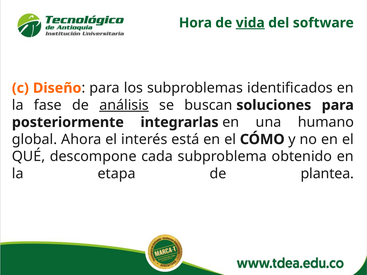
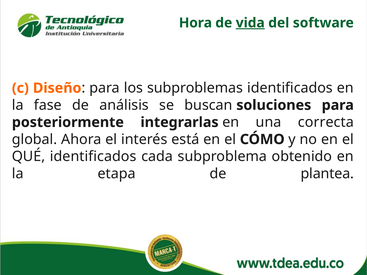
análisis underline: present -> none
humano: humano -> correcta
QUÉ descompone: descompone -> identificados
